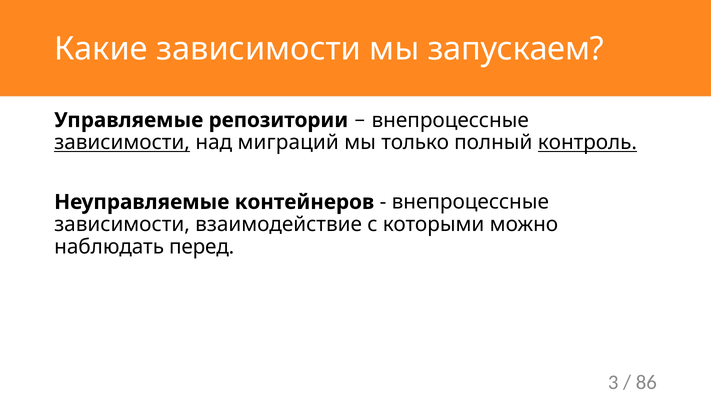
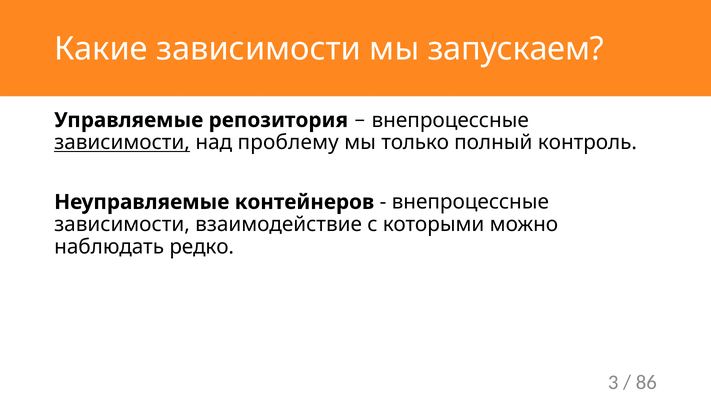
репозитории: репозитории -> репозитория
миграций: миграций -> проблему
контроль underline: present -> none
перед: перед -> редко
